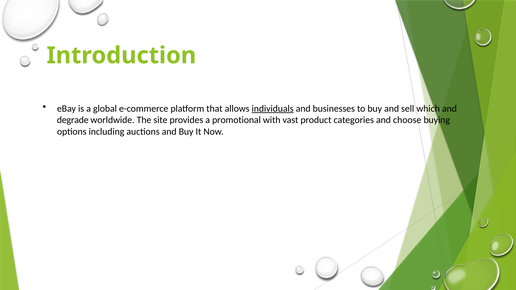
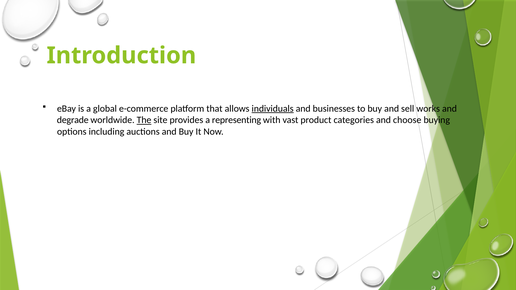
which: which -> works
The underline: none -> present
promotional: promotional -> representing
